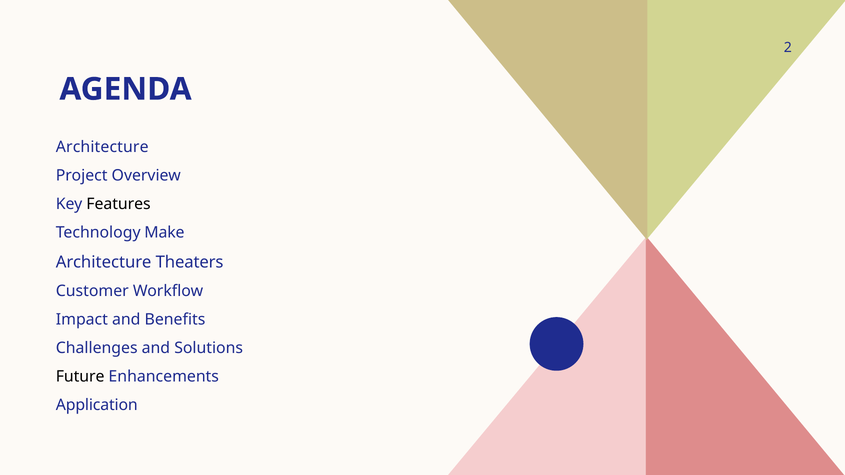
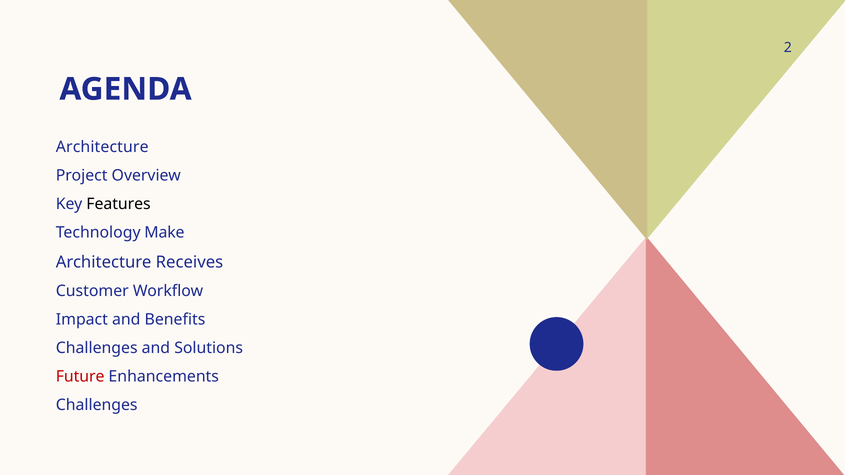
Theaters: Theaters -> Receives
Future colour: black -> red
Application at (97, 405): Application -> Challenges
